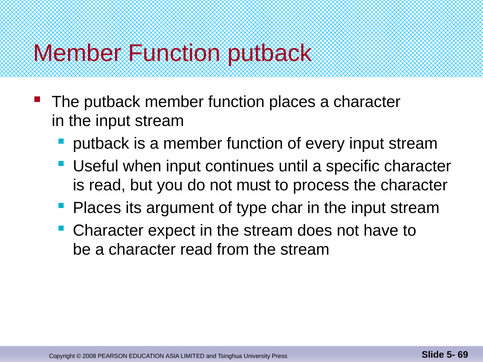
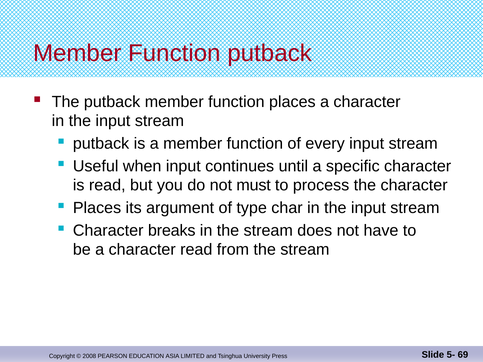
expect: expect -> breaks
